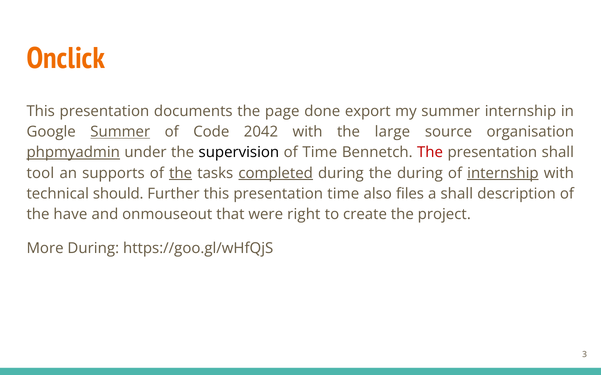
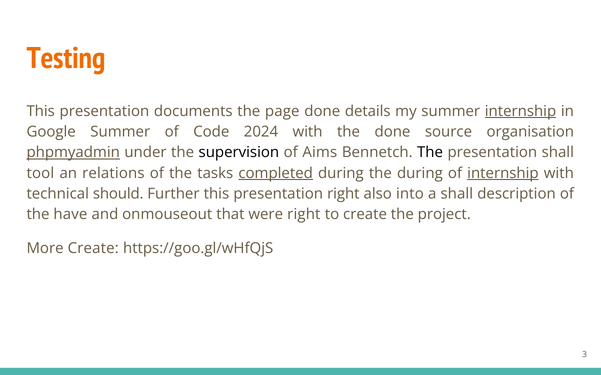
Onclick: Onclick -> Testing
export: export -> details
internship at (521, 111) underline: none -> present
Summer at (120, 132) underline: present -> none
2042: 2042 -> 2024
the large: large -> done
of Time: Time -> Aims
The at (430, 153) colour: red -> black
supports: supports -> relations
the at (181, 173) underline: present -> none
presentation time: time -> right
files: files -> into
More During: During -> Create
